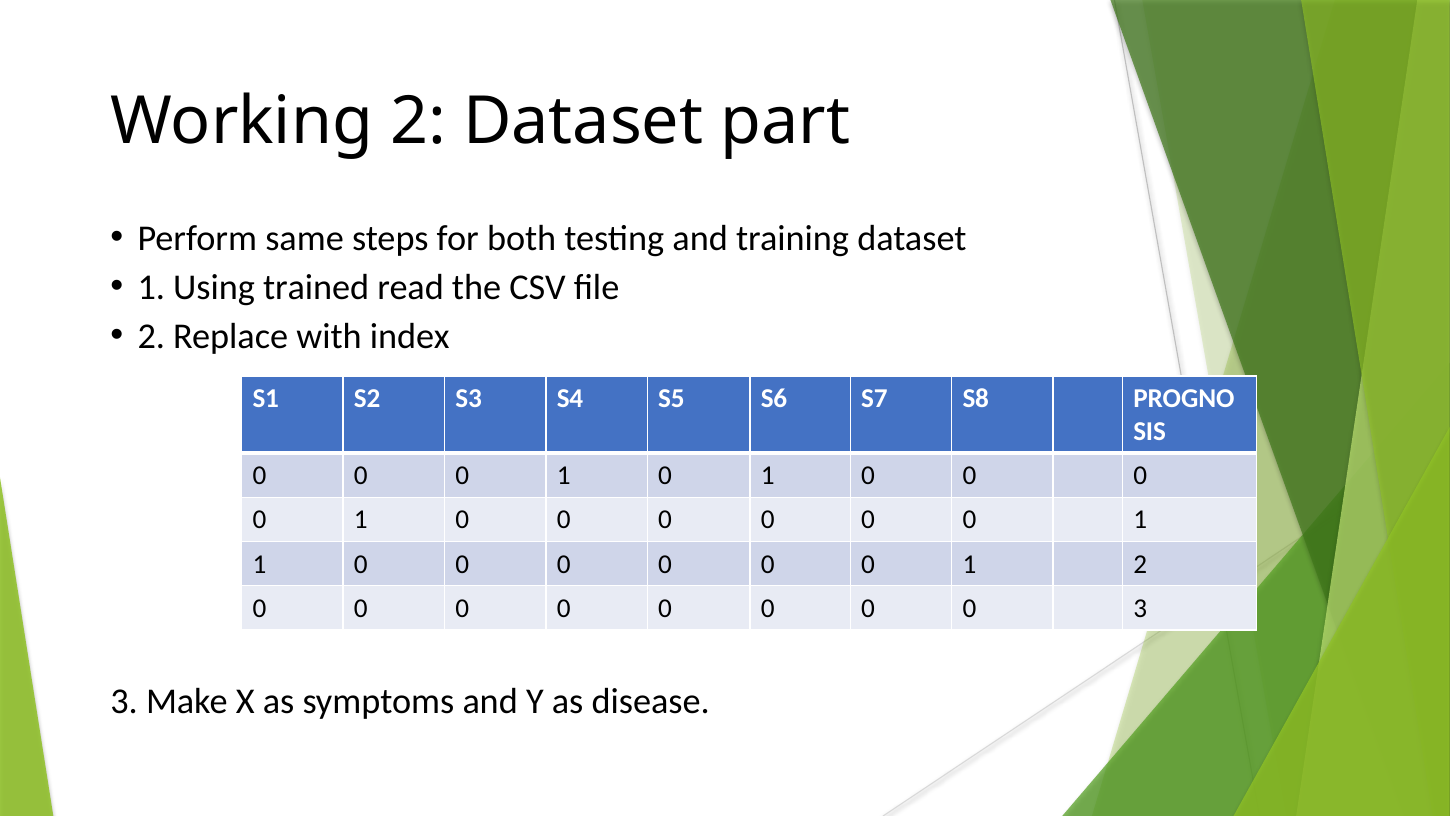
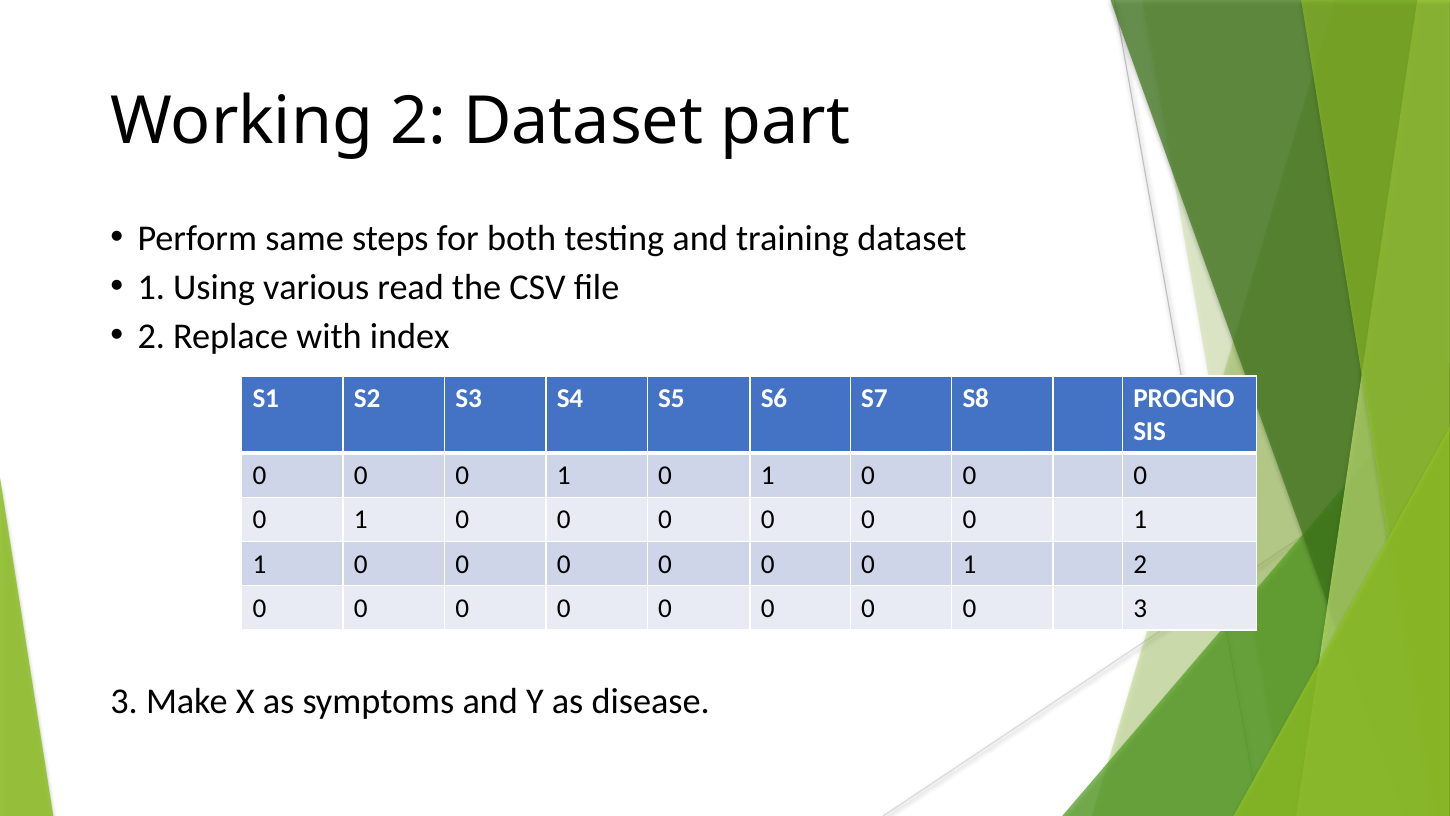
trained: trained -> various
